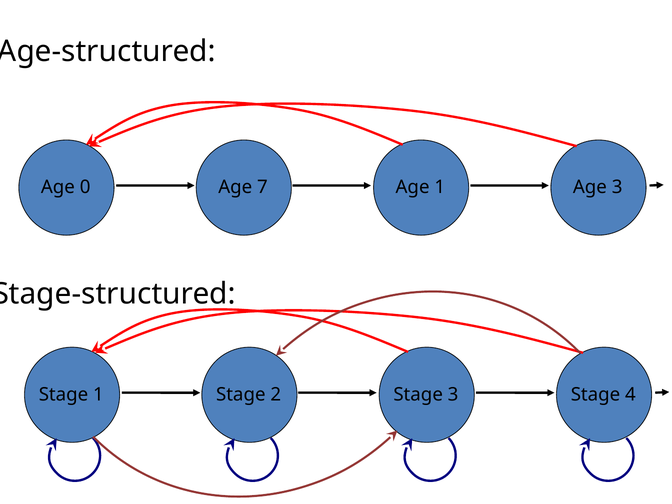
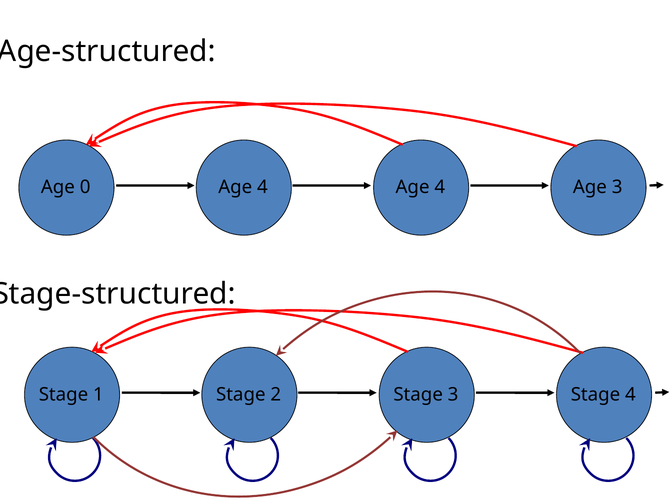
7 at (262, 187): 7 -> 4
1 at (440, 187): 1 -> 4
